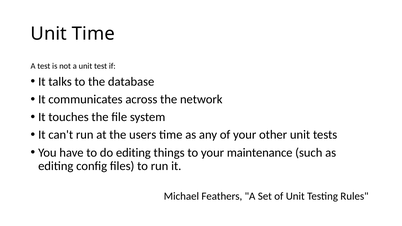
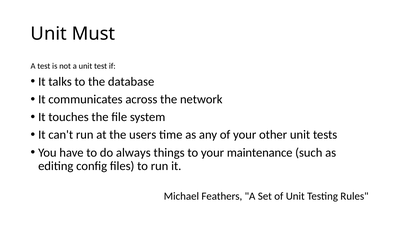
Unit Time: Time -> Must
do editing: editing -> always
